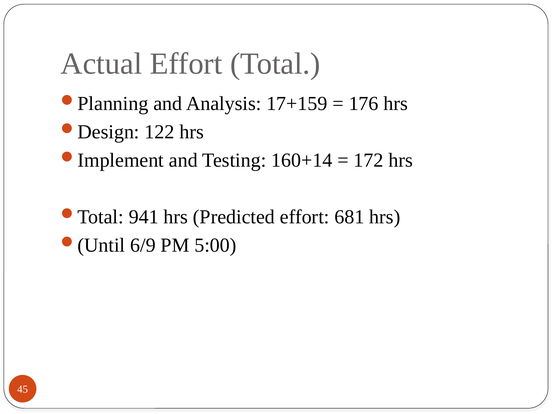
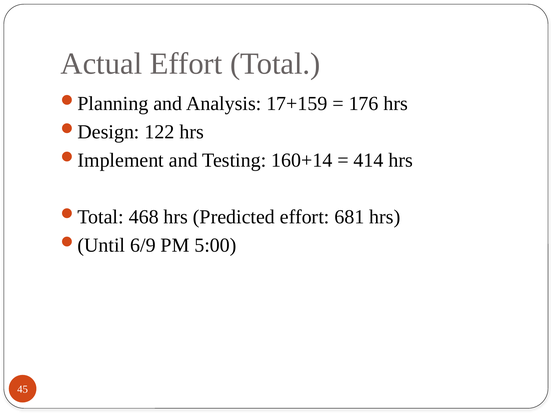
172: 172 -> 414
941: 941 -> 468
